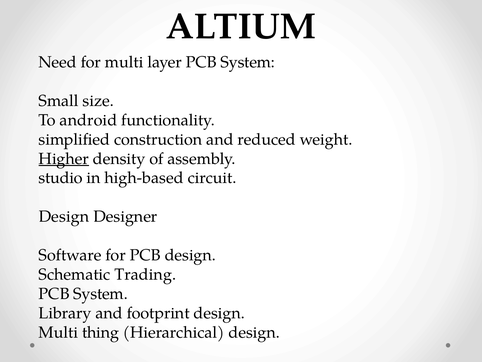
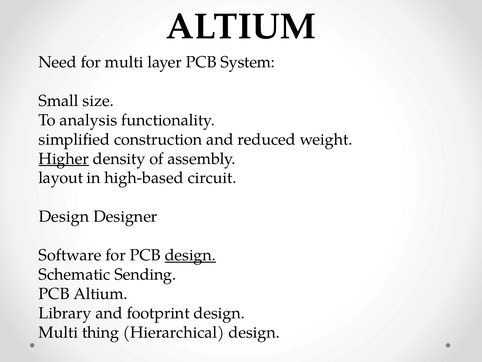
android: android -> analysis
studio: studio -> layout
design at (190, 255) underline: none -> present
Trading: Trading -> Sending
System at (101, 293): System -> Altium
